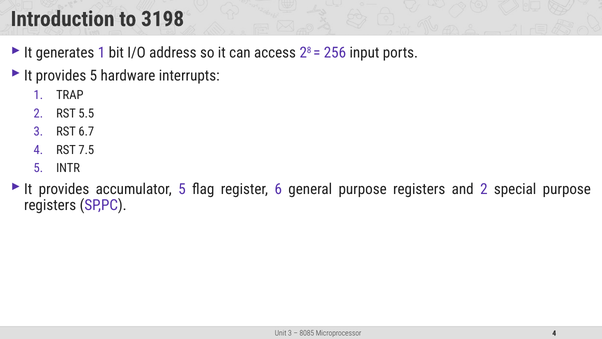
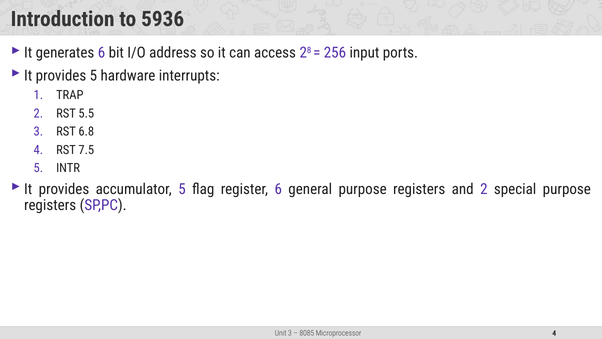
3198: 3198 -> 5936
generates 1: 1 -> 6
6.7: 6.7 -> 6.8
